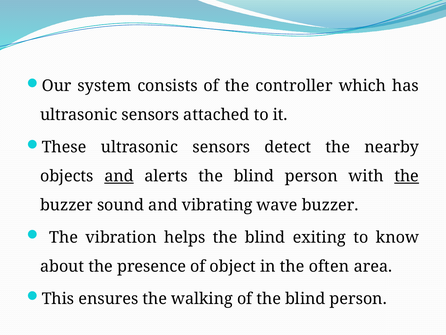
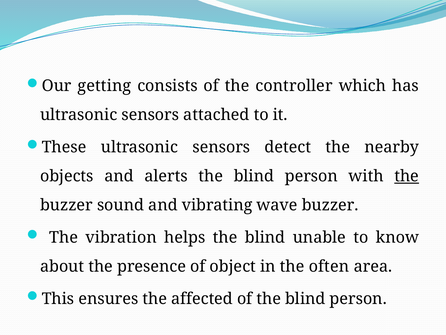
system: system -> getting
and at (119, 176) underline: present -> none
exiting: exiting -> unable
walking: walking -> affected
